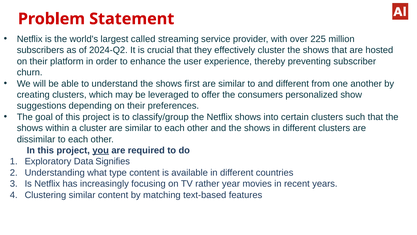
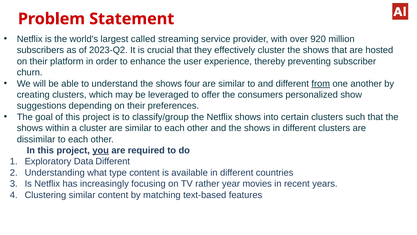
225: 225 -> 920
2024-Q2: 2024-Q2 -> 2023-Q2
first: first -> four
from underline: none -> present
Data Signifies: Signifies -> Different
